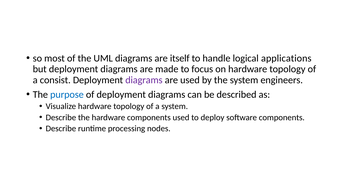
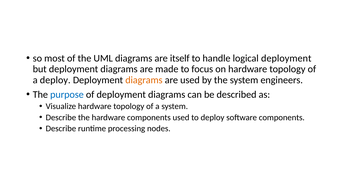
logical applications: applications -> deployment
a consist: consist -> deploy
diagrams at (144, 80) colour: purple -> orange
